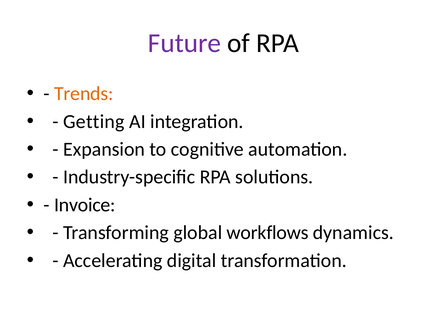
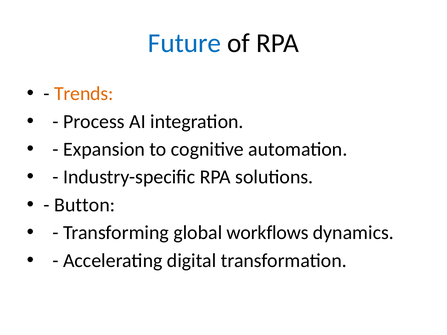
Future colour: purple -> blue
Getting: Getting -> Process
Invoice: Invoice -> Button
